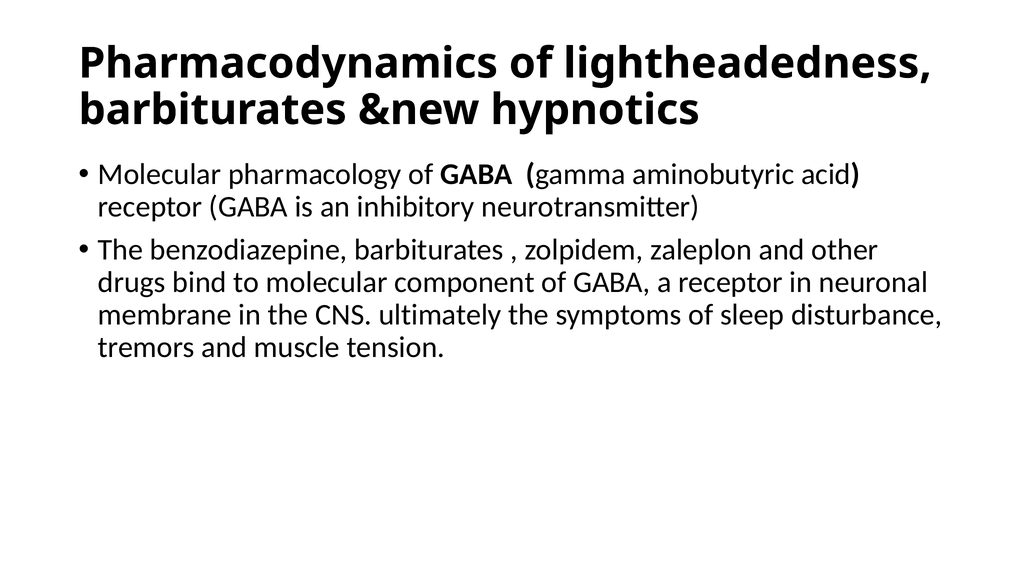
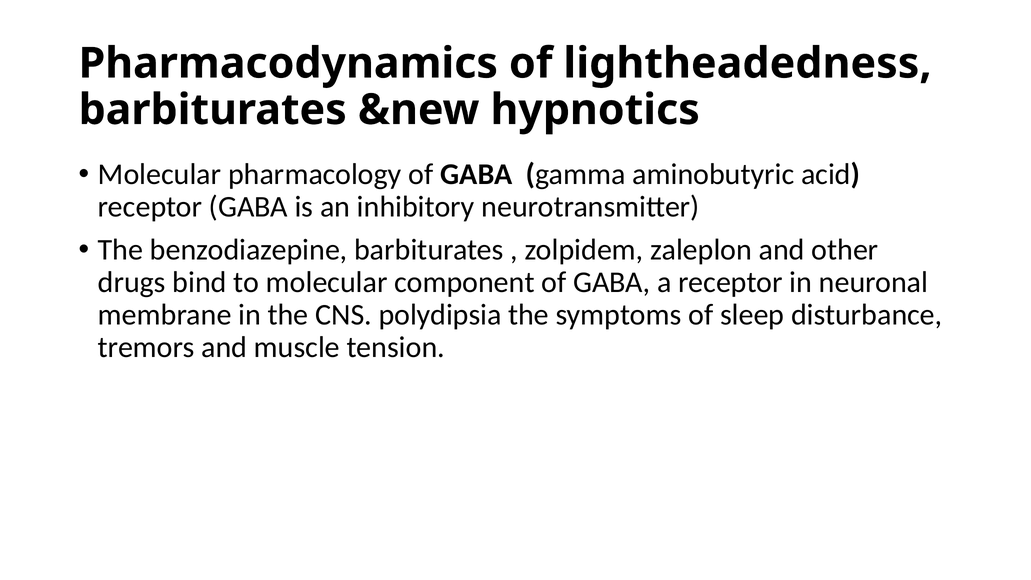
ultimately: ultimately -> polydipsia
